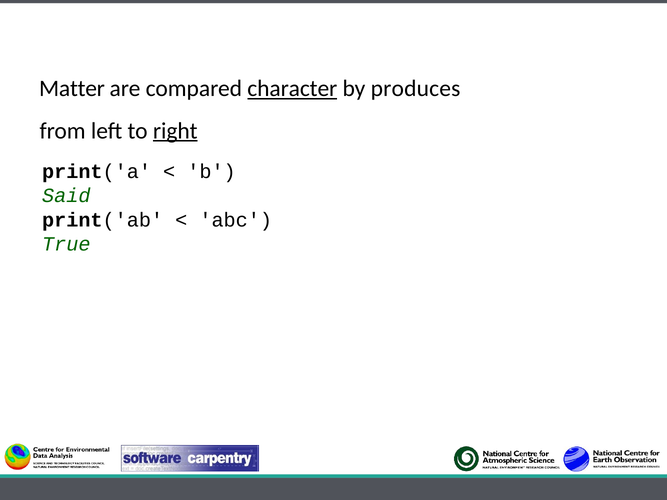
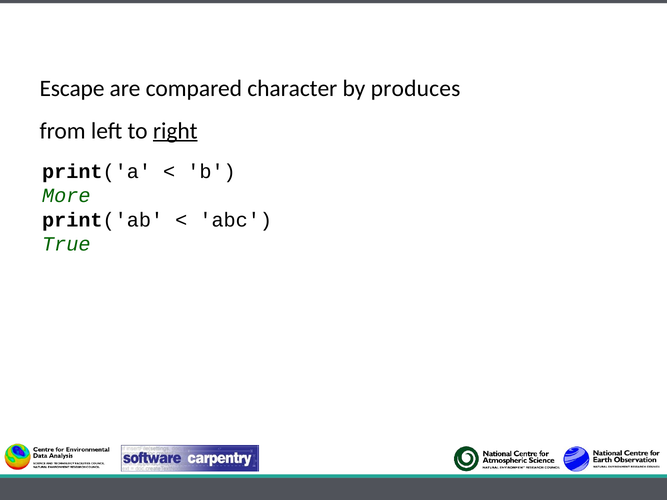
Matter: Matter -> Escape
character underline: present -> none
Said: Said -> More
